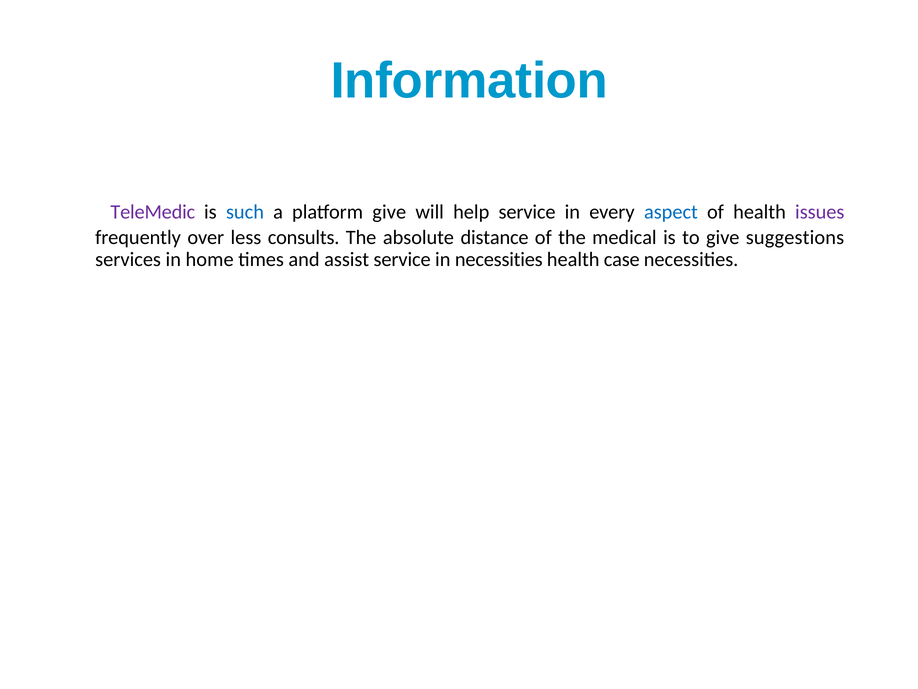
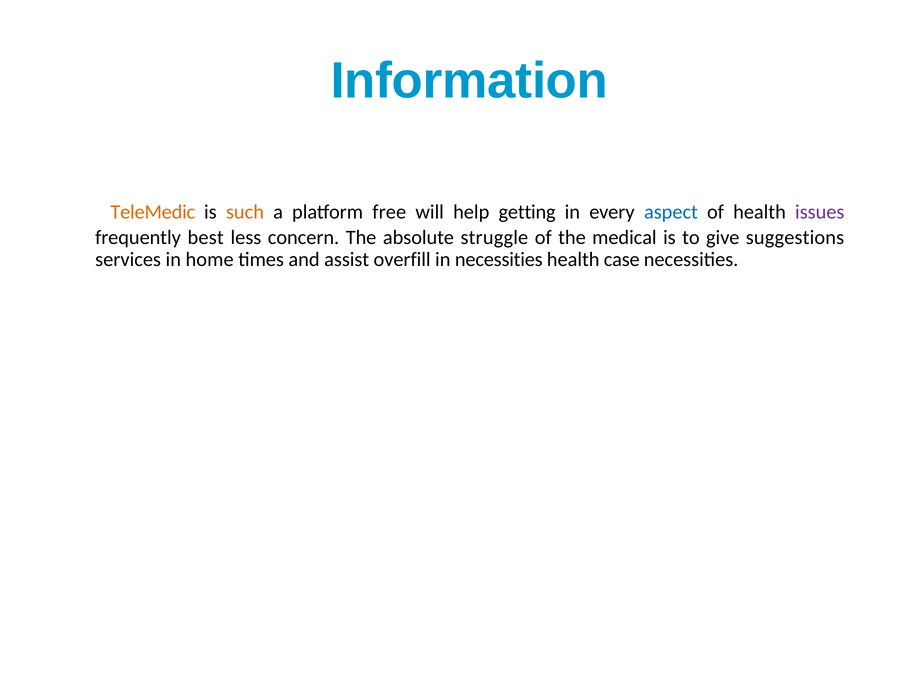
TeleMedic colour: purple -> orange
such colour: blue -> orange
platform give: give -> free
help service: service -> getting
over: over -> best
consults: consults -> concern
distance: distance -> struggle
assist service: service -> overfill
